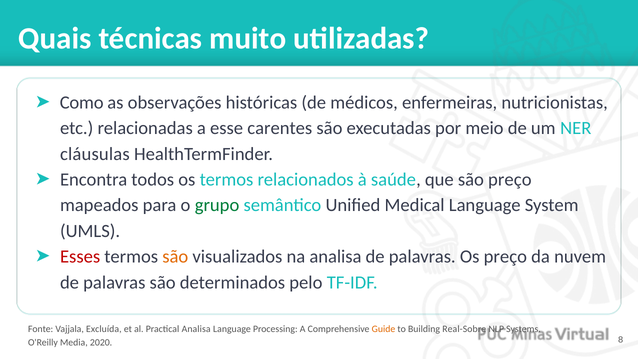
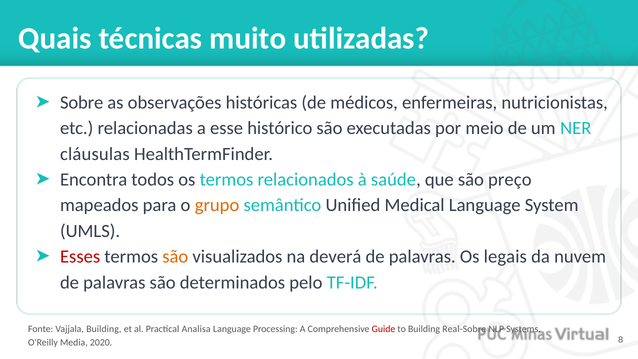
Como: Como -> Sobre
carentes: carentes -> histórico
grupo colour: green -> orange
na analisa: analisa -> deverá
Os preço: preço -> legais
Vajjala Excluída: Excluída -> Building
Guide colour: orange -> red
